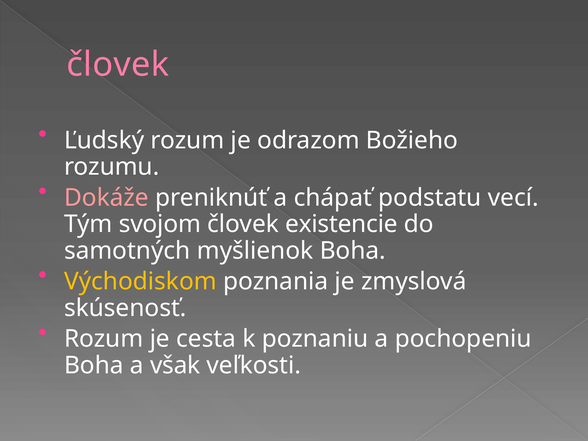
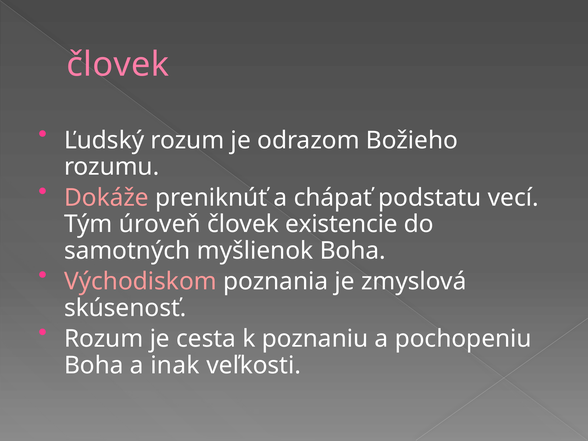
svojom: svojom -> úroveň
Východiskom colour: yellow -> pink
však: však -> inak
